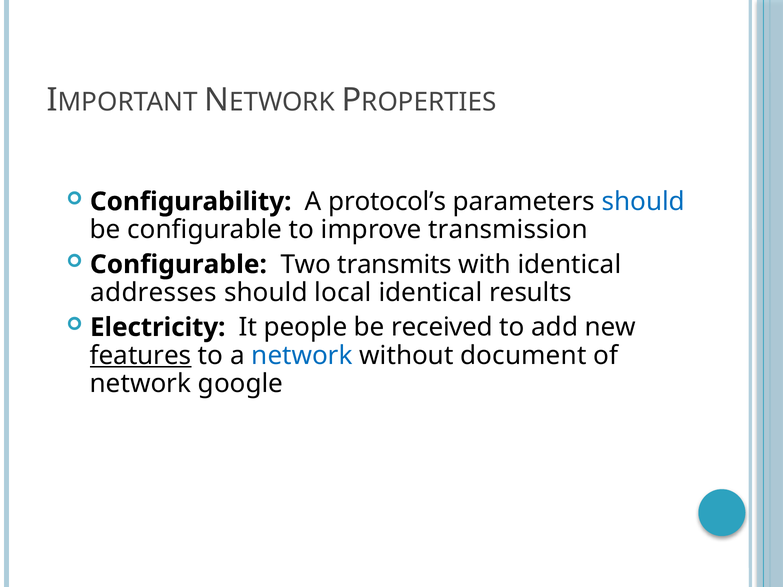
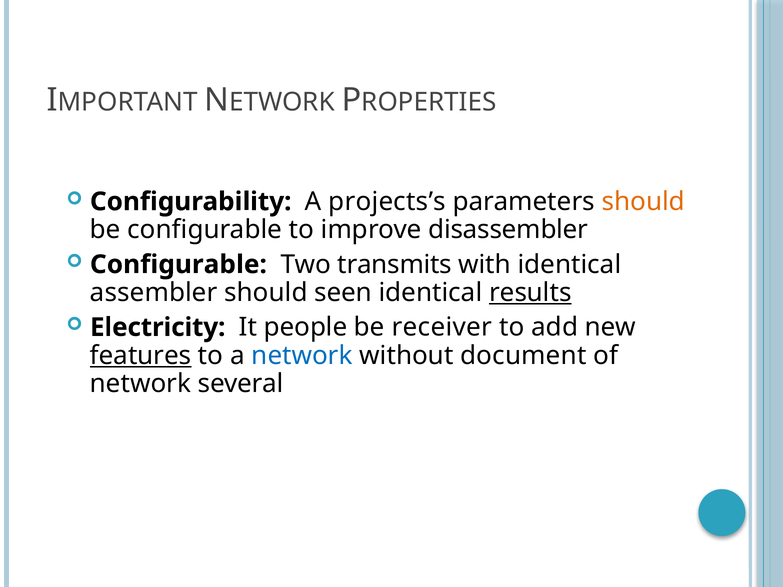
protocol’s: protocol’s -> projects’s
should at (643, 202) colour: blue -> orange
transmission: transmission -> disassembler
addresses: addresses -> assembler
local: local -> seen
results underline: none -> present
received: received -> receiver
google: google -> several
